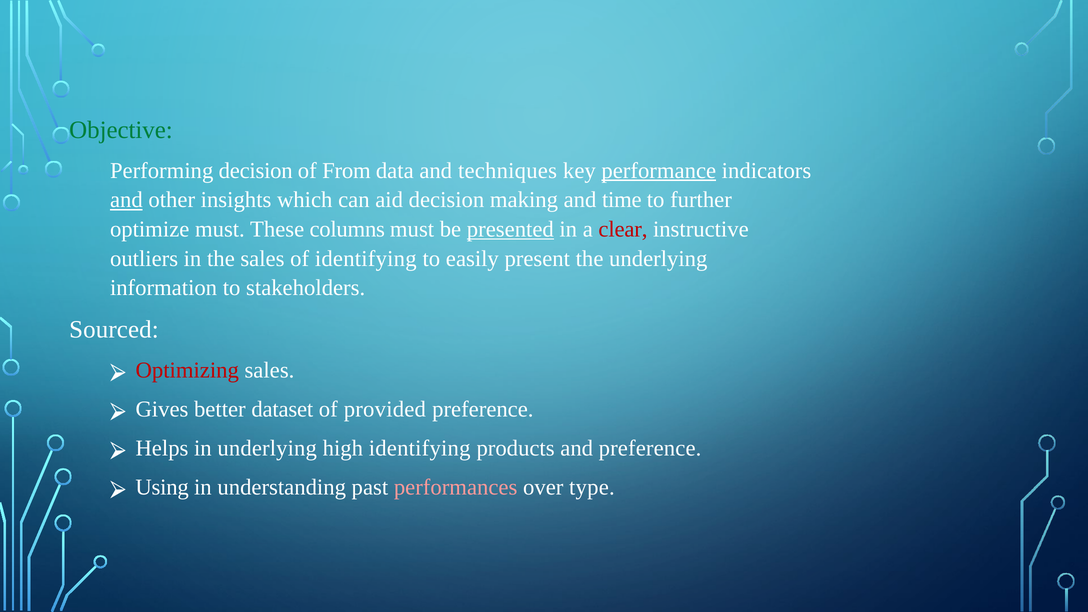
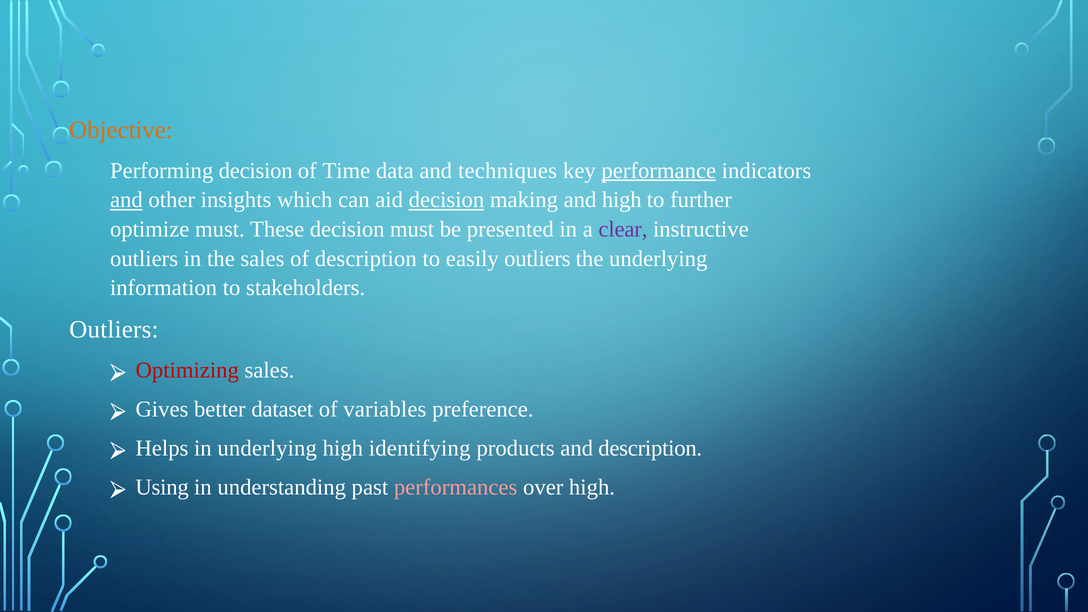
Objective colour: green -> orange
From: From -> Time
decision at (446, 200) underline: none -> present
and time: time -> high
These columns: columns -> decision
presented underline: present -> none
clear colour: red -> purple
of identifying: identifying -> description
easily present: present -> outliers
Sourced at (114, 330): Sourced -> Outliers
provided: provided -> variables
and preference: preference -> description
over type: type -> high
